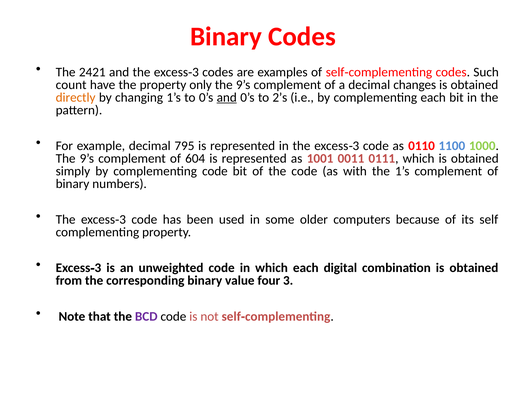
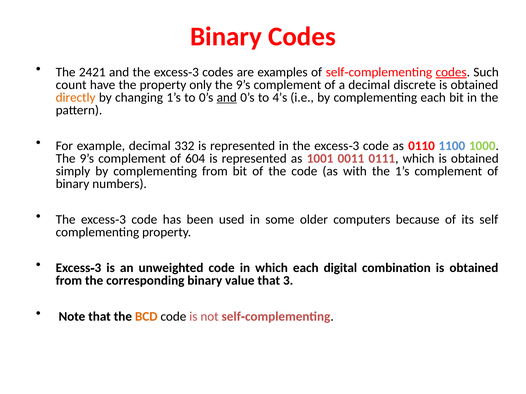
codes at (451, 72) underline: none -> present
changes: changes -> discrete
2’s: 2’s -> 4’s
795: 795 -> 332
complementing code: code -> from
value four: four -> that
BCD colour: purple -> orange
